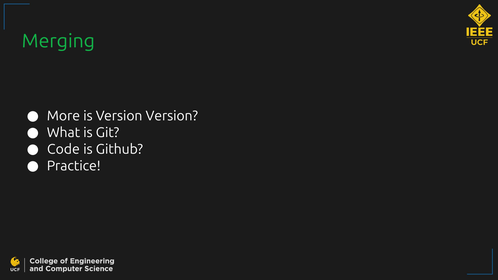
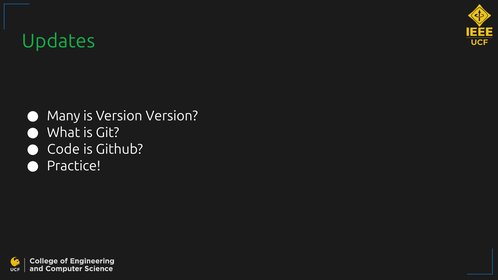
Merging: Merging -> Updates
More: More -> Many
